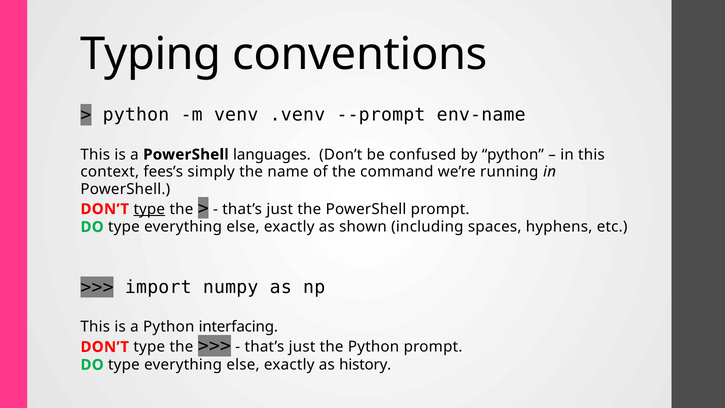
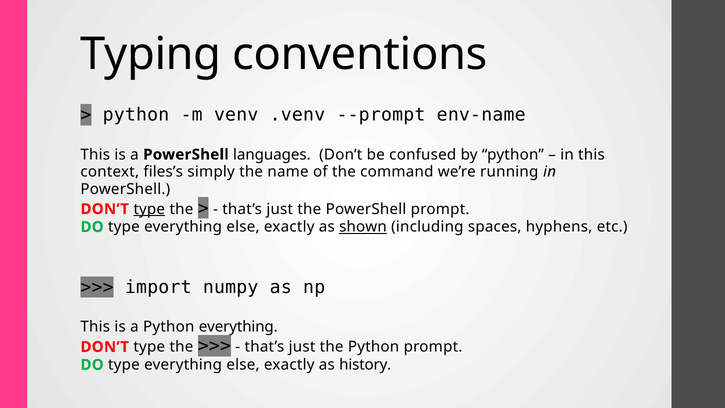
fees’s: fees’s -> files’s
shown underline: none -> present
Python interfacing: interfacing -> everything
